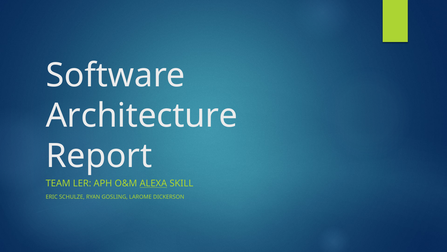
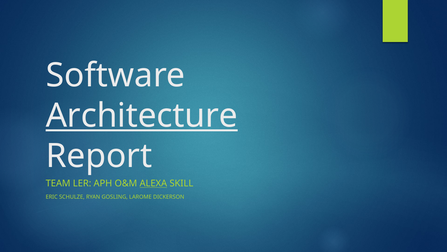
Architecture underline: none -> present
